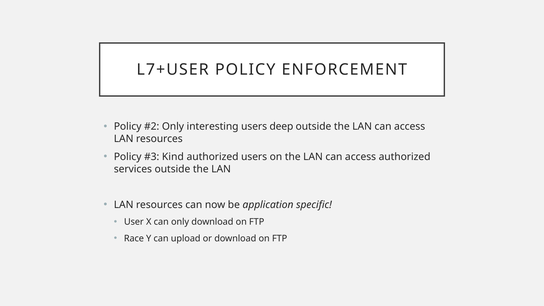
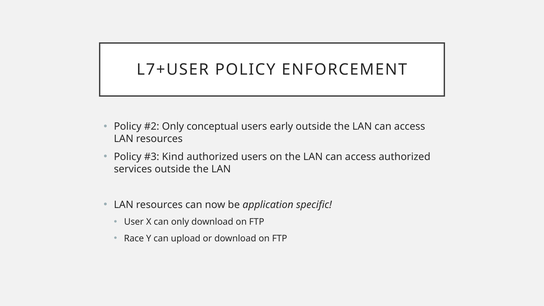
interesting: interesting -> conceptual
deep: deep -> early
